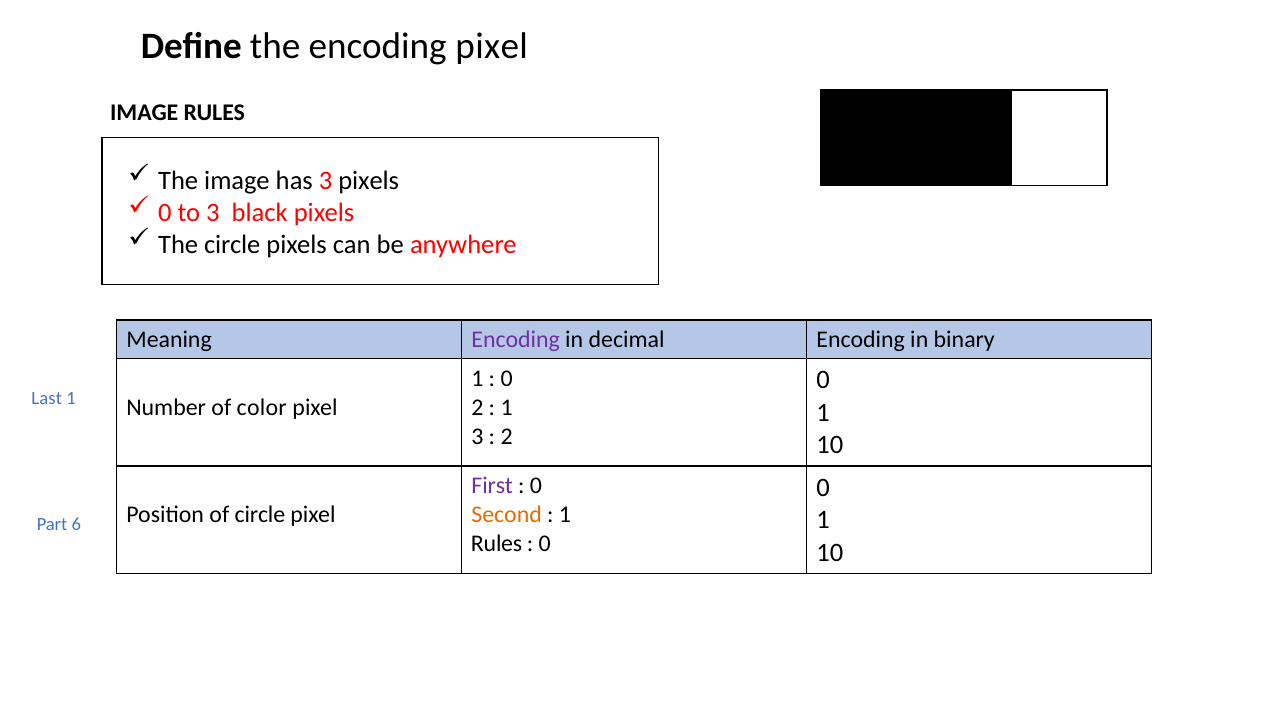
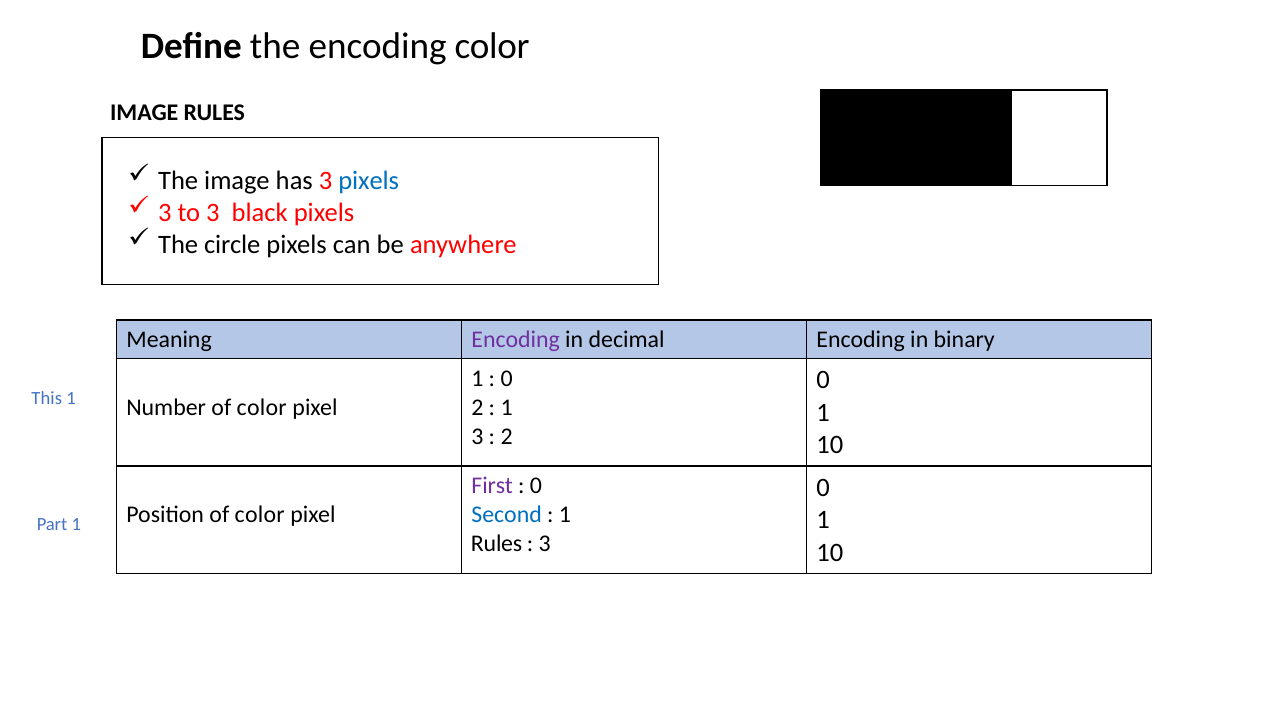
encoding pixel: pixel -> color
pixels at (369, 180) colour: black -> blue
0 at (165, 212): 0 -> 3
Last: Last -> This
Position of circle: circle -> color
Second colour: orange -> blue
Part 6: 6 -> 1
0 at (545, 544): 0 -> 3
